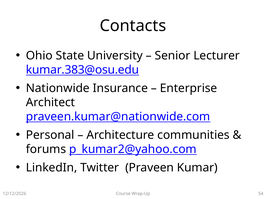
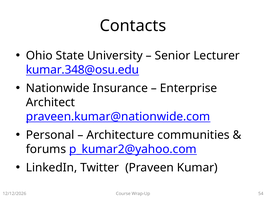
kumar.383@osu.edu: kumar.383@osu.edu -> kumar.348@osu.edu
